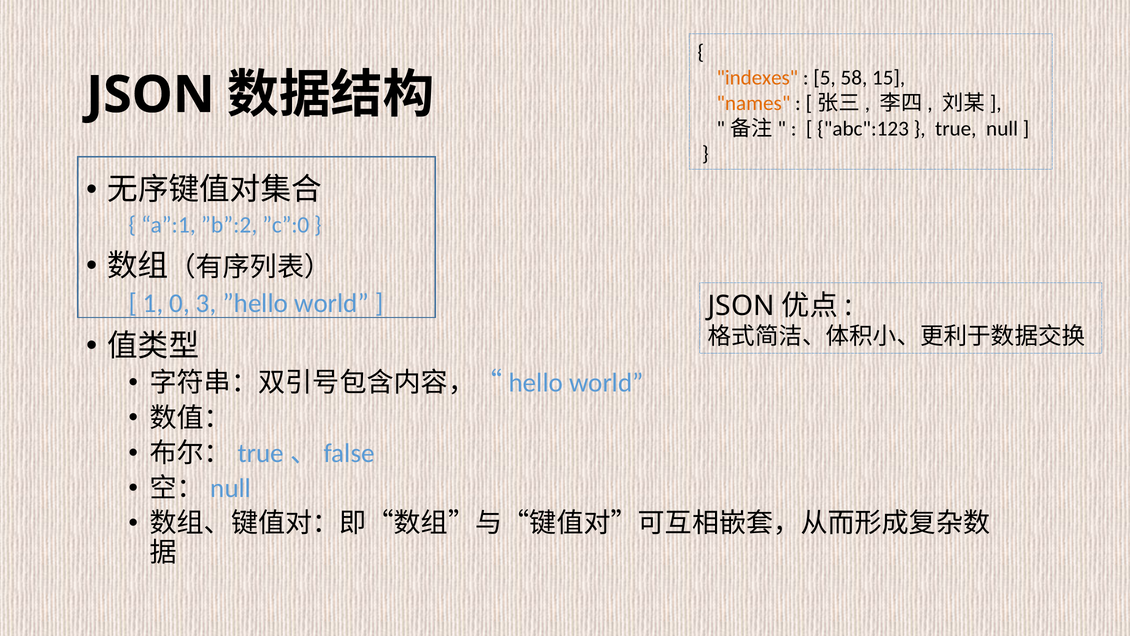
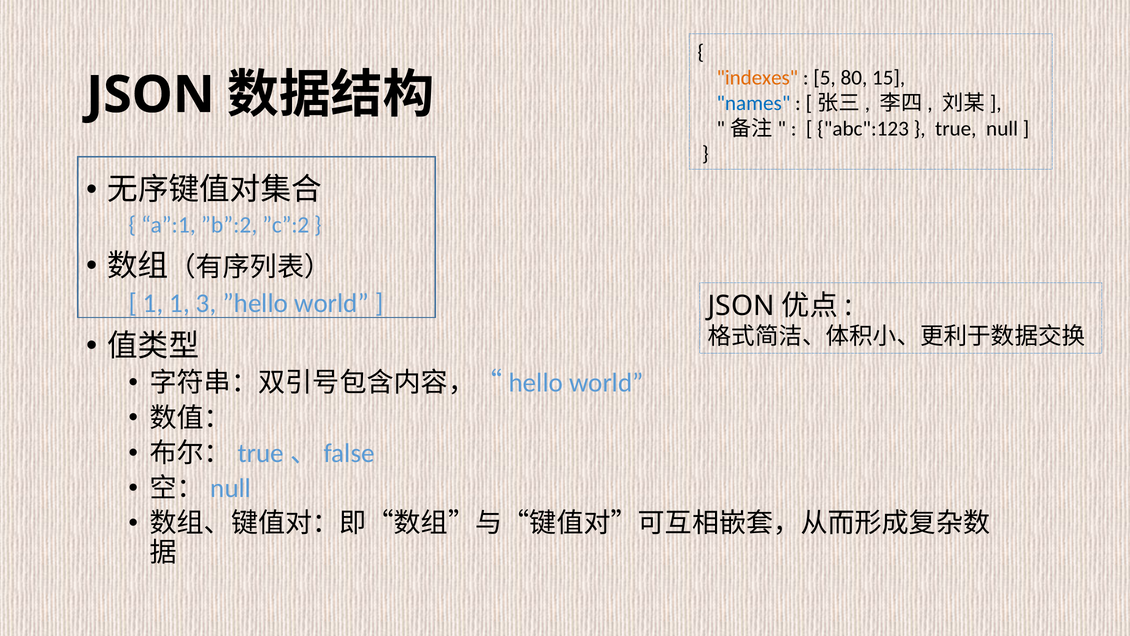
58: 58 -> 80
names colour: orange -> blue
”c”:0: ”c”:0 -> ”c”:2
1 0: 0 -> 1
